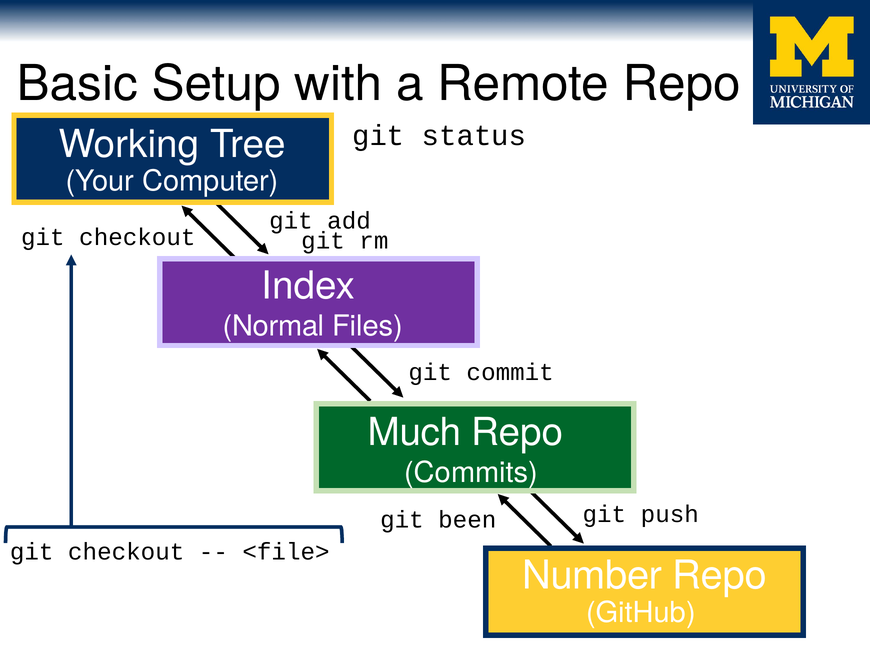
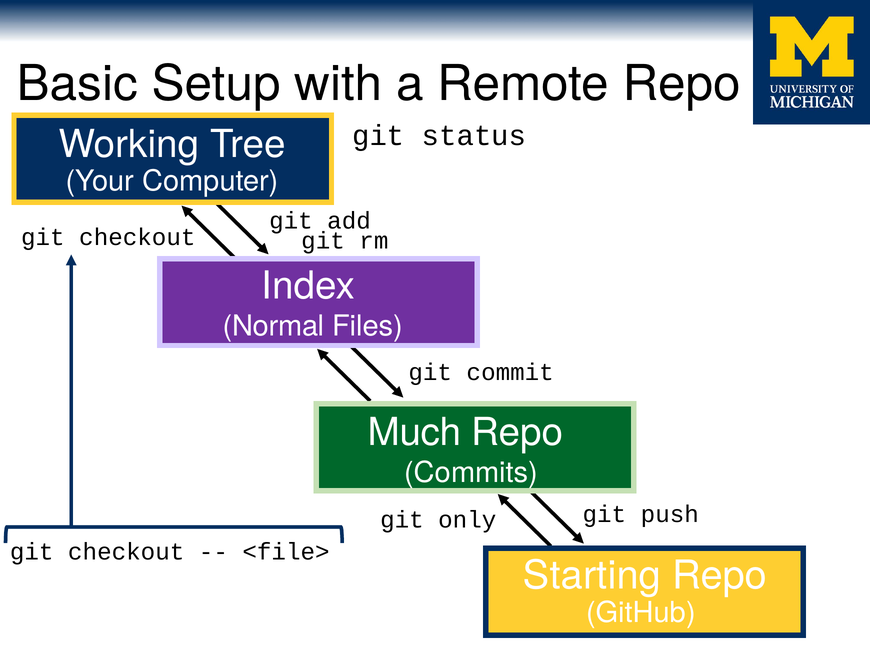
been: been -> only
Number: Number -> Starting
